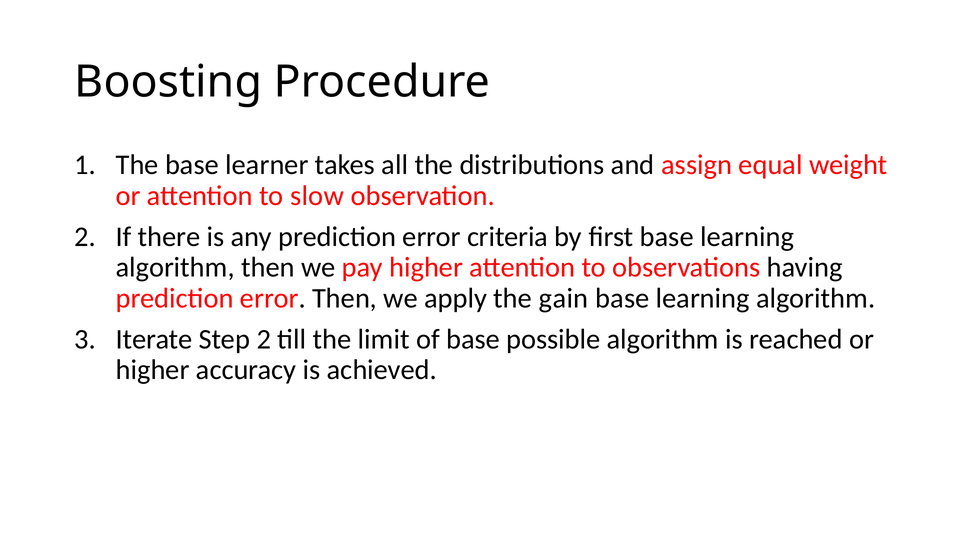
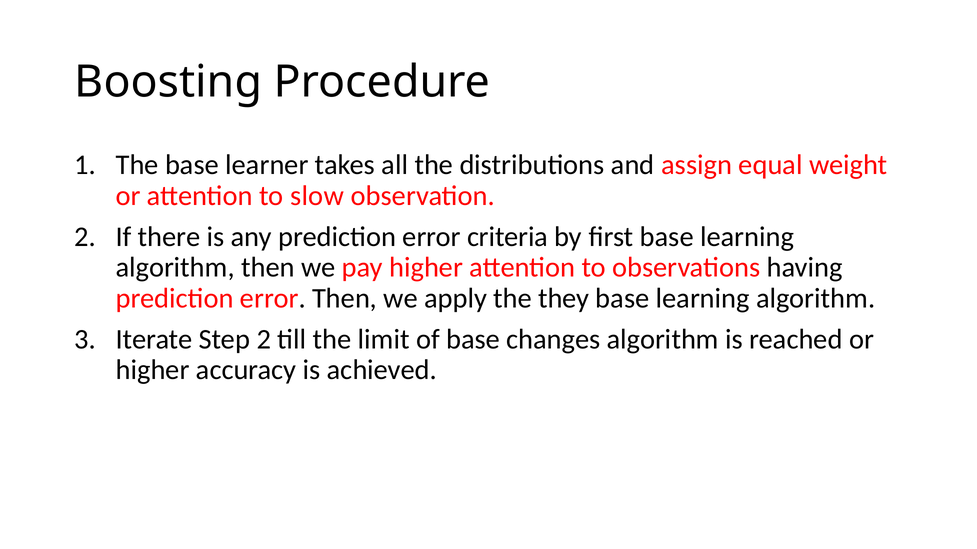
gain: gain -> they
possible: possible -> changes
